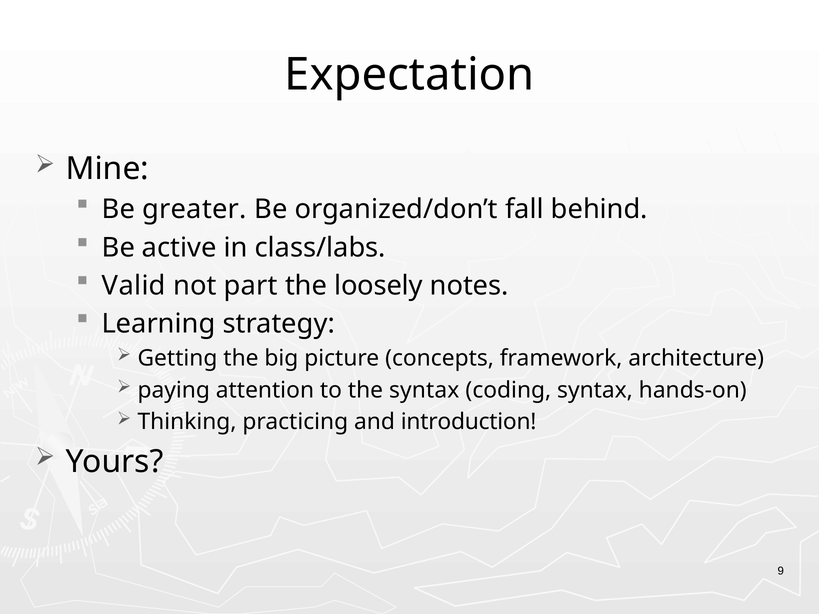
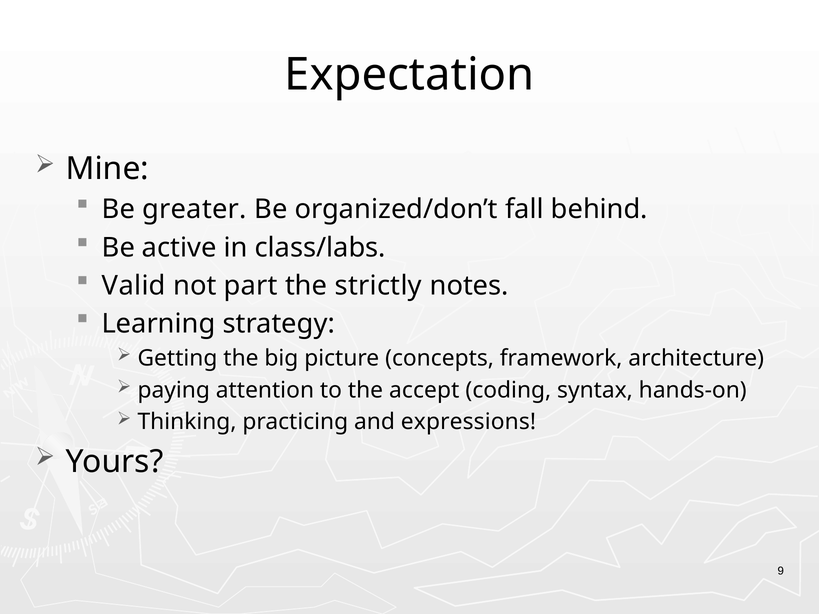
loosely: loosely -> strictly
the syntax: syntax -> accept
introduction: introduction -> expressions
